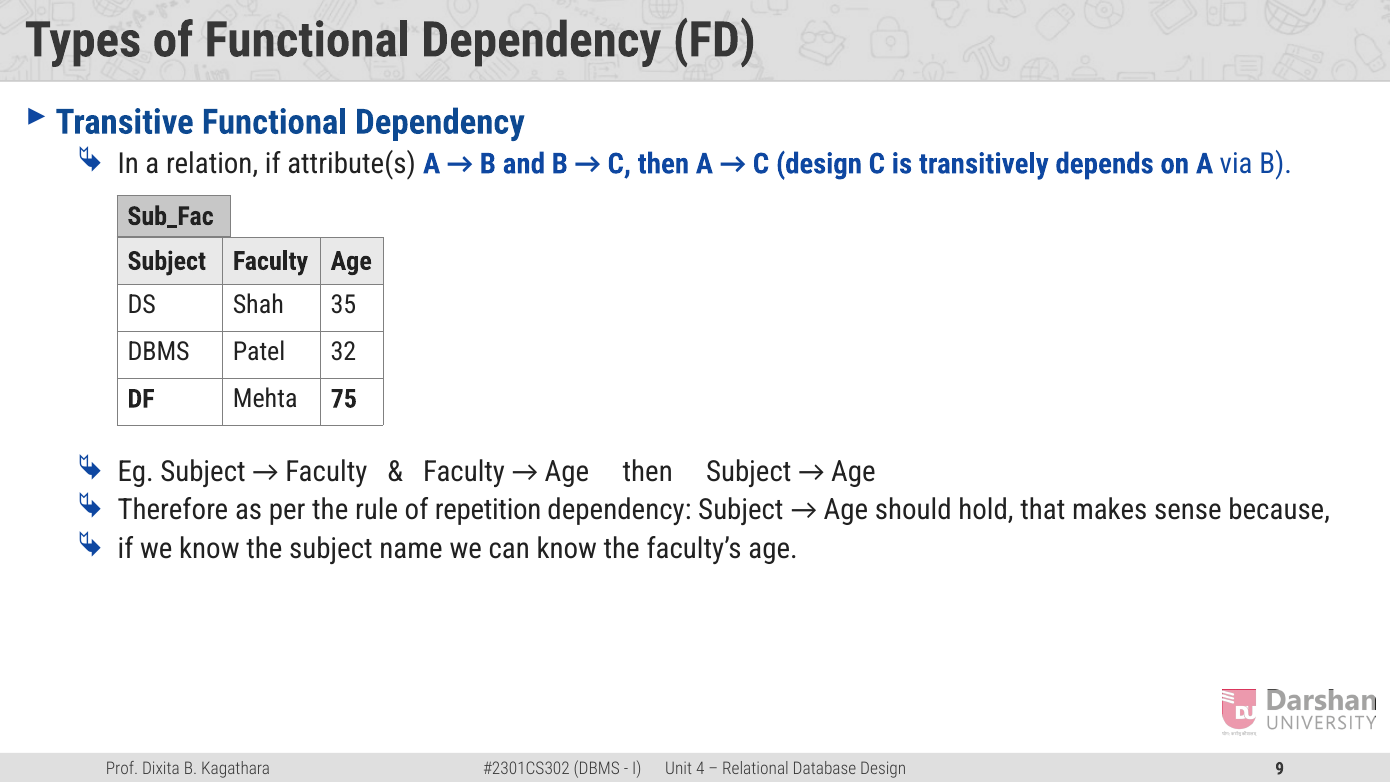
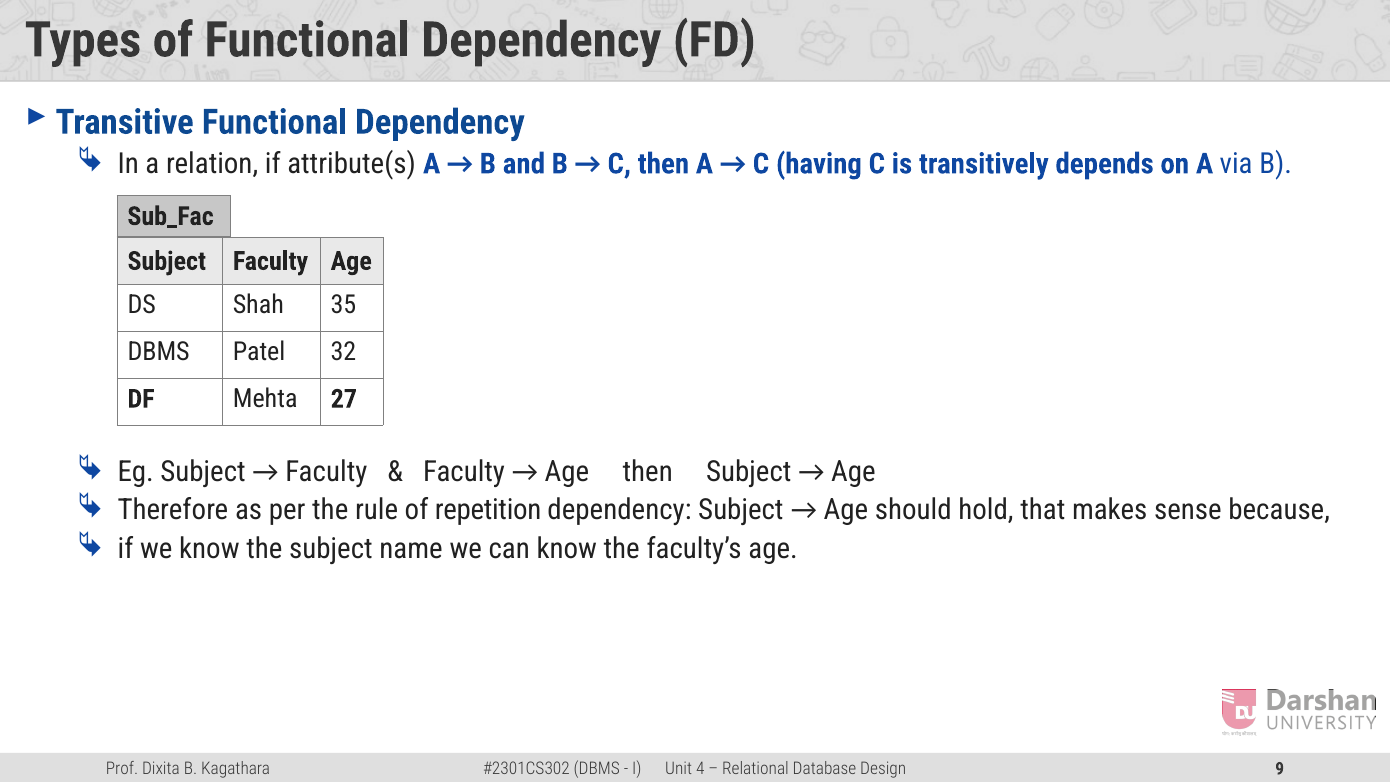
C design: design -> having
75: 75 -> 27
